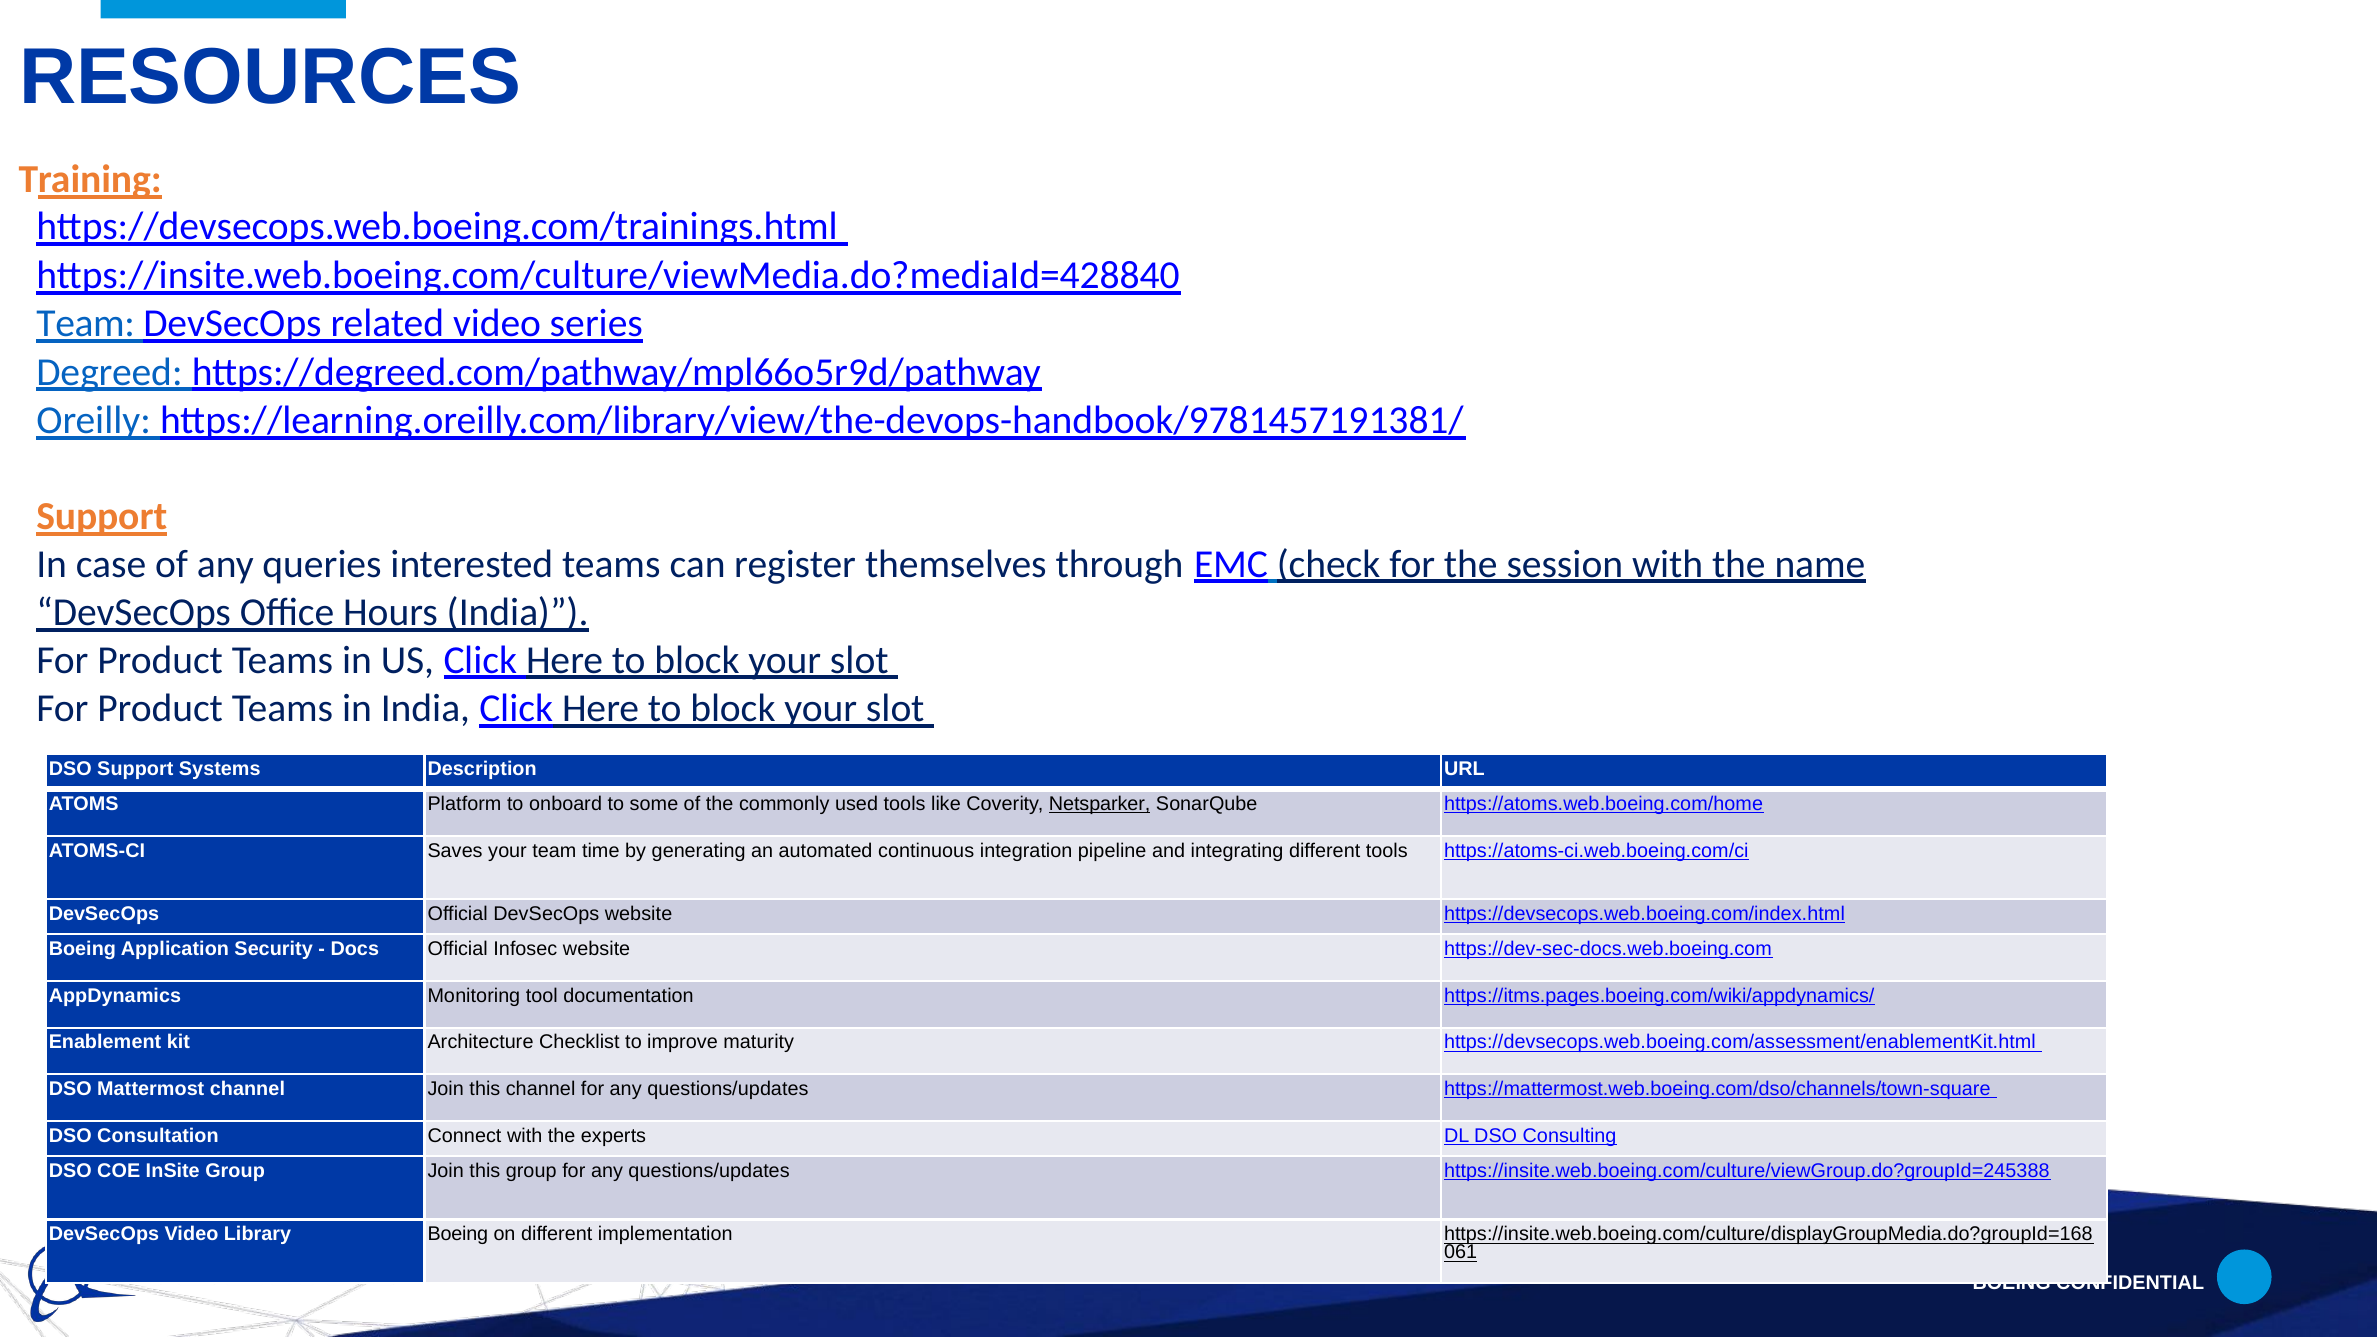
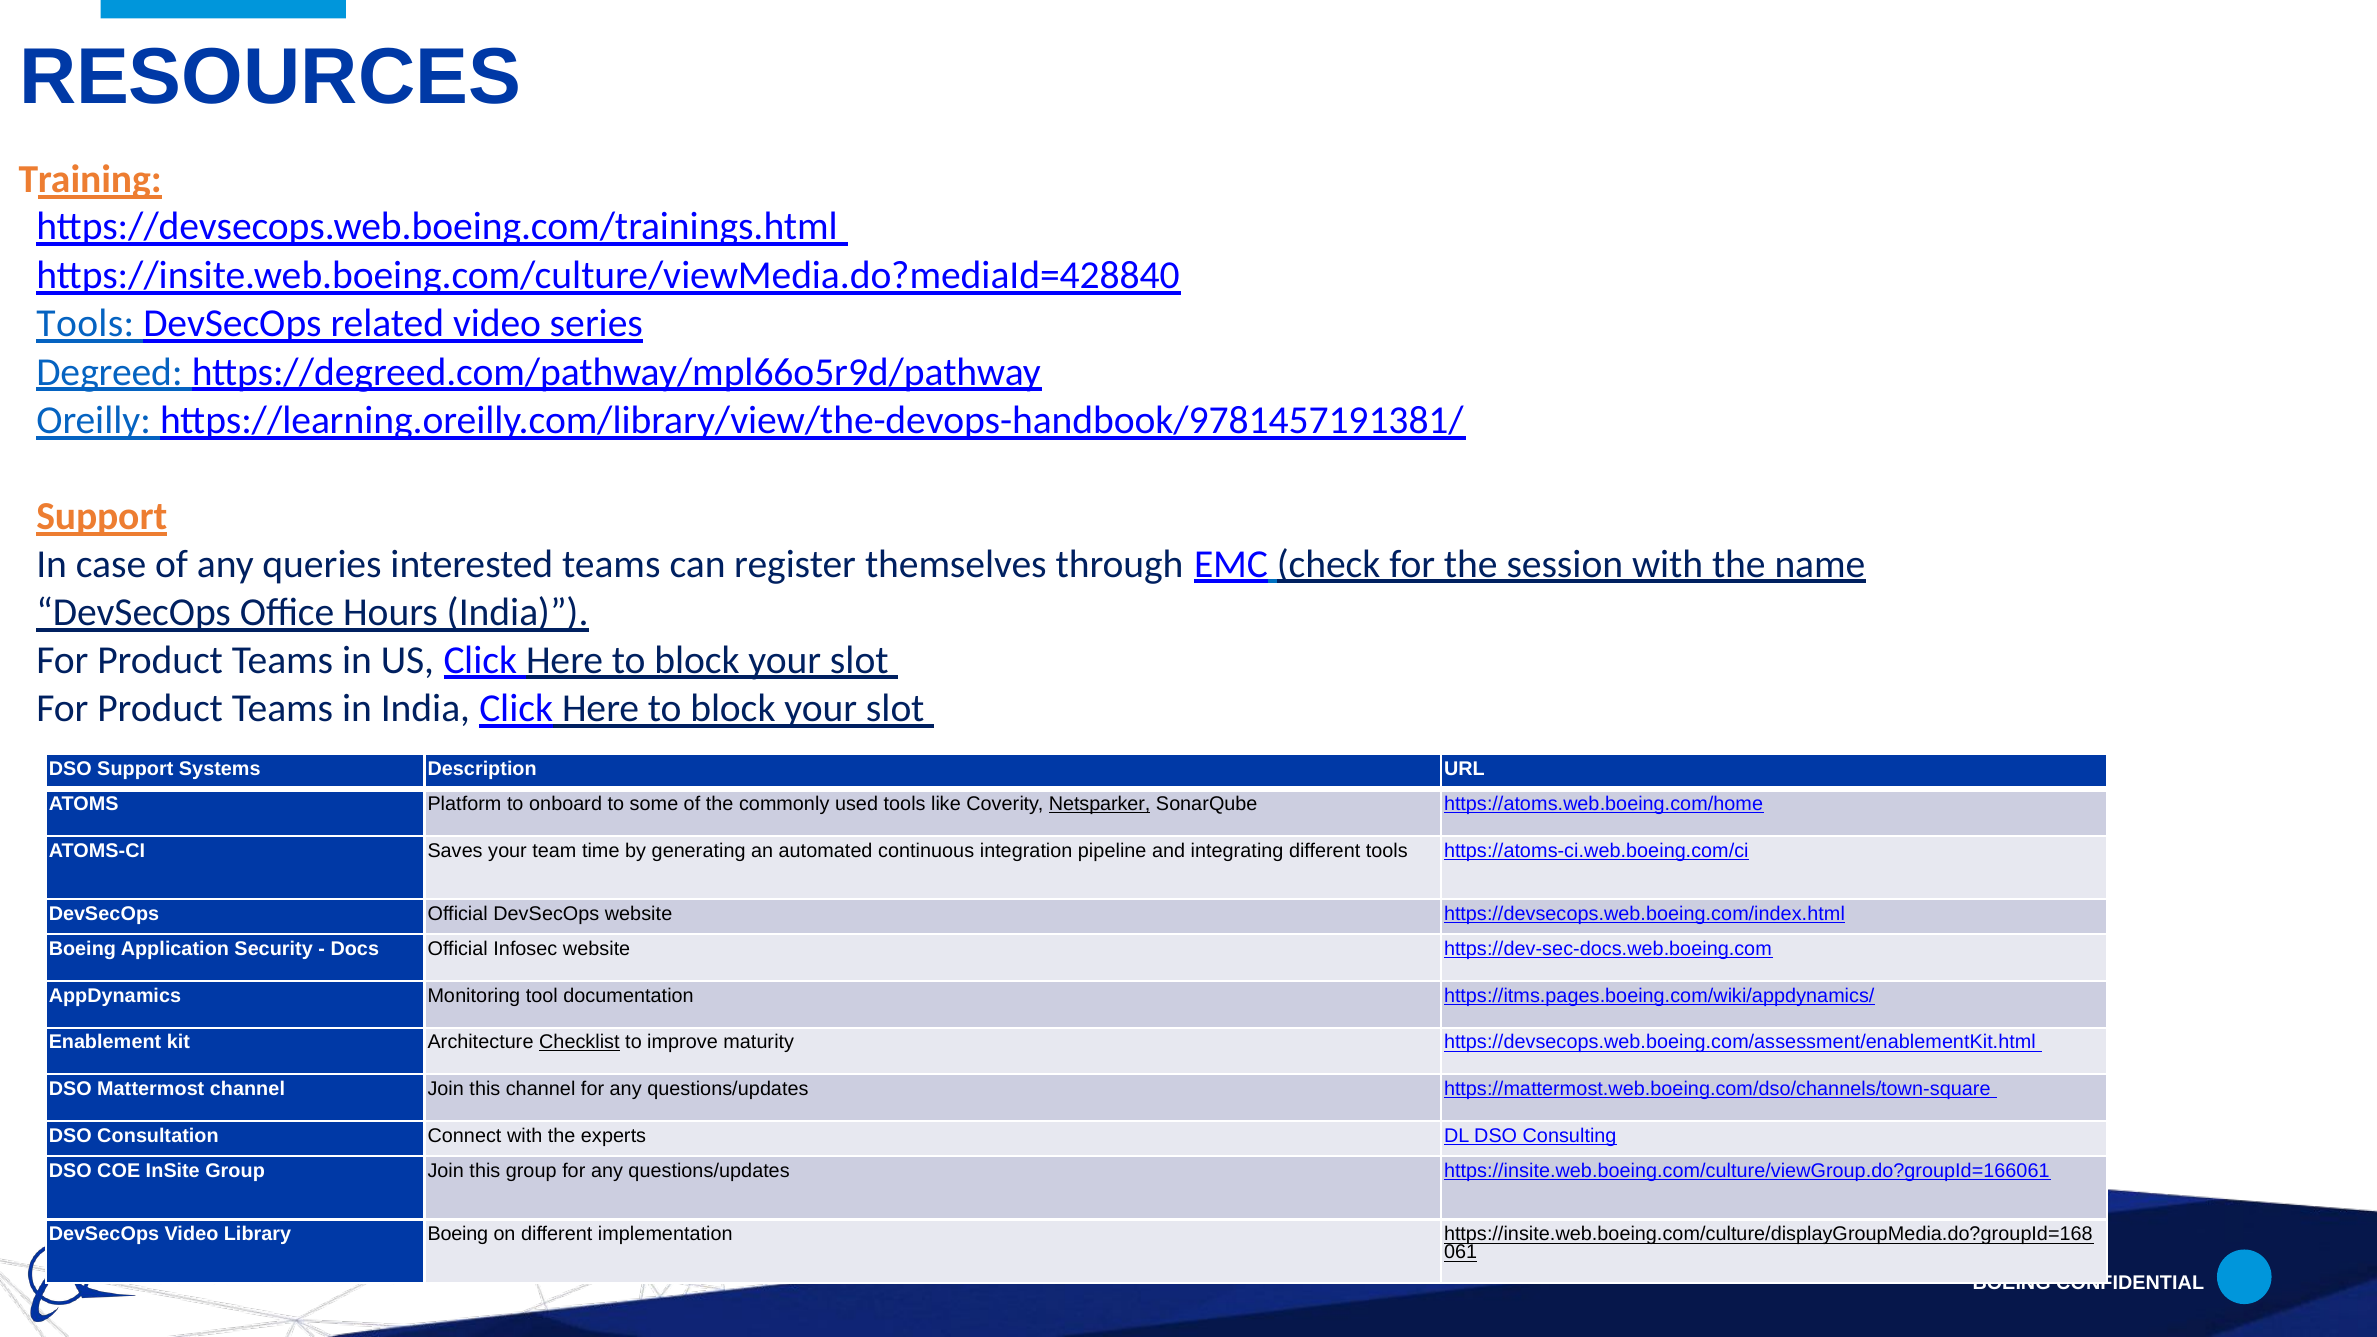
Team at (86, 324): Team -> Tools
Checklist underline: none -> present
https://insite.web.boeing.com/culture/viewGroup.do?groupId=245388: https://insite.web.boeing.com/culture/viewGroup.do?groupId=245388 -> https://insite.web.boeing.com/culture/viewGroup.do?groupId=166061
